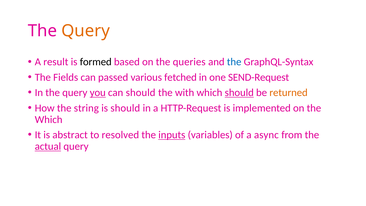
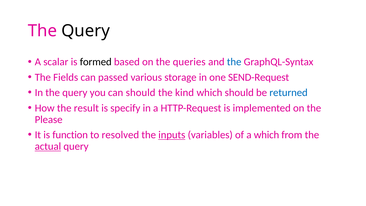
Query at (86, 31) colour: orange -> black
result: result -> scalar
fetched: fetched -> storage
you underline: present -> none
with: with -> kind
should at (239, 93) underline: present -> none
returned colour: orange -> blue
string: string -> result
is should: should -> specify
Which at (49, 119): Which -> Please
abstract: abstract -> function
a async: async -> which
